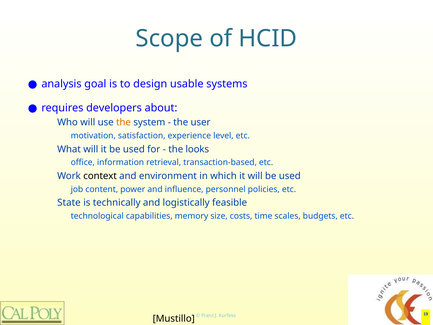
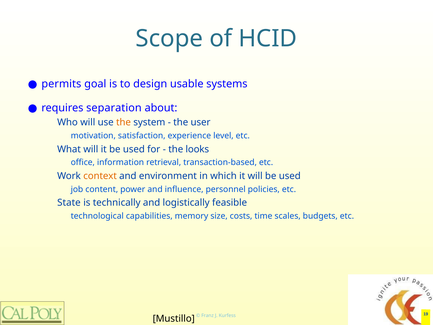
analysis: analysis -> permits
developers: developers -> separation
context colour: black -> orange
